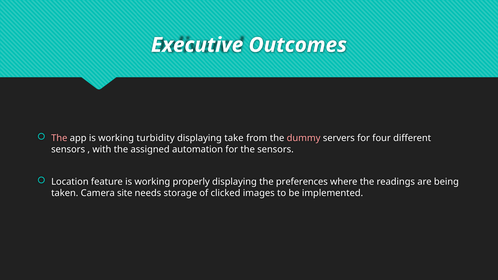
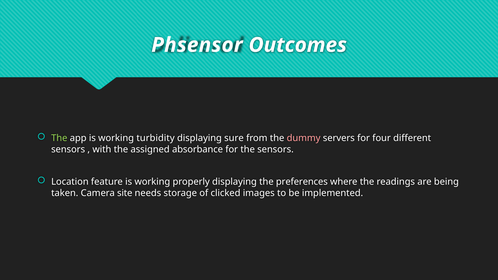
Executive: Executive -> Phsensor
The at (59, 138) colour: pink -> light green
take: take -> sure
automation: automation -> absorbance
